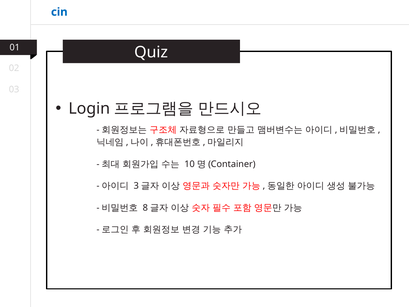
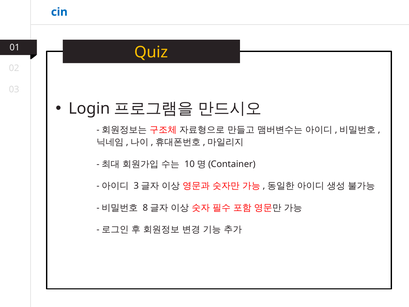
Quiz colour: white -> yellow
